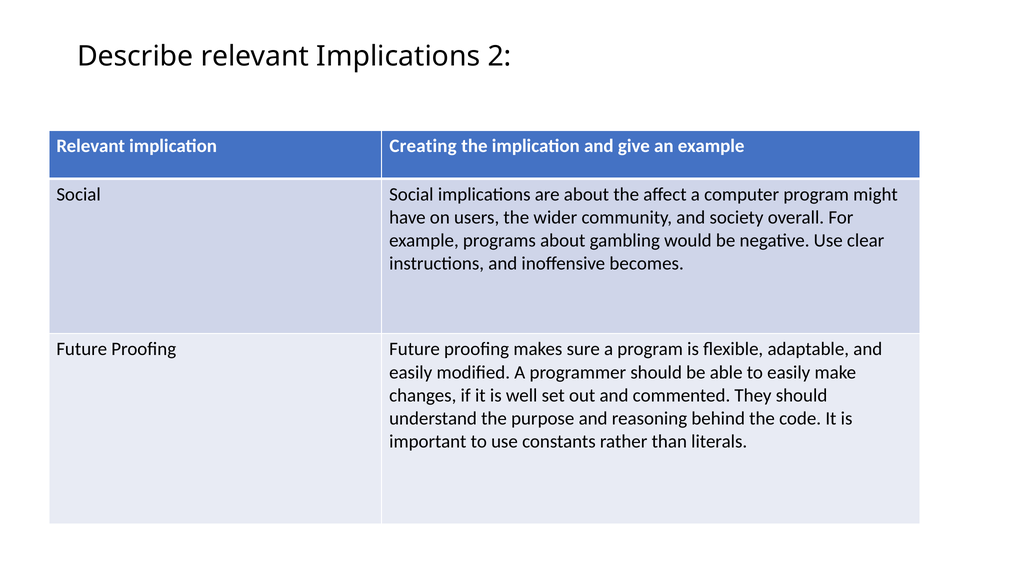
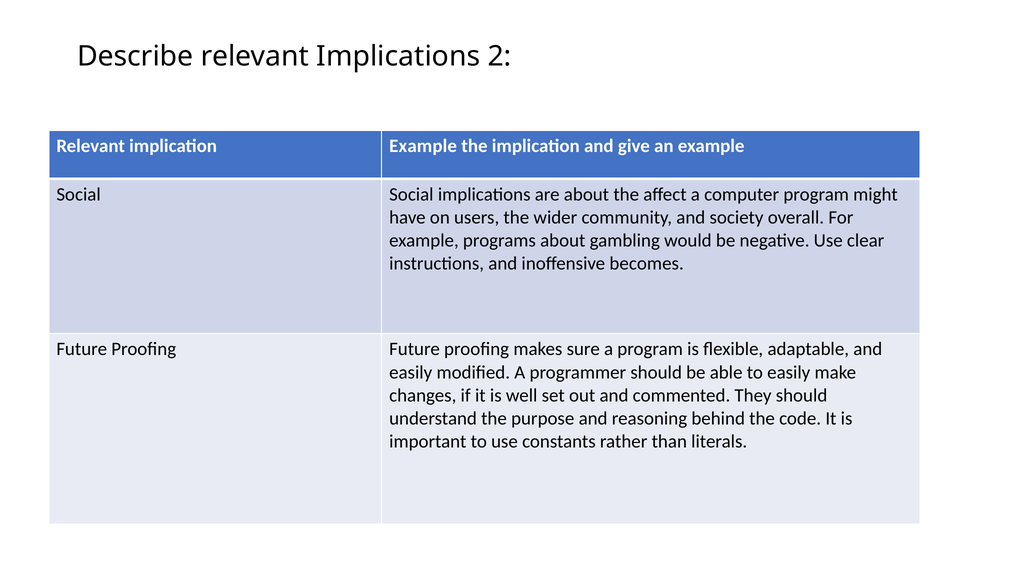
implication Creating: Creating -> Example
